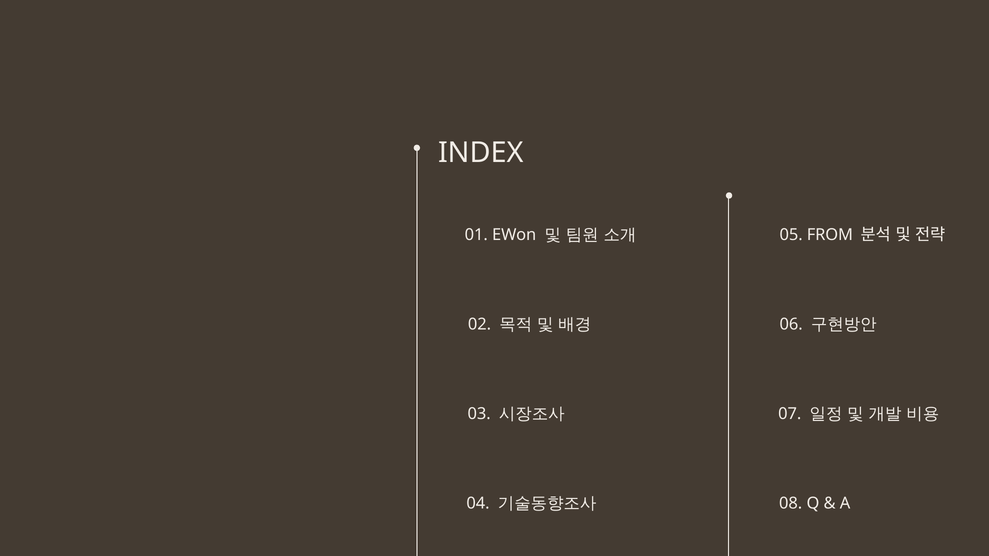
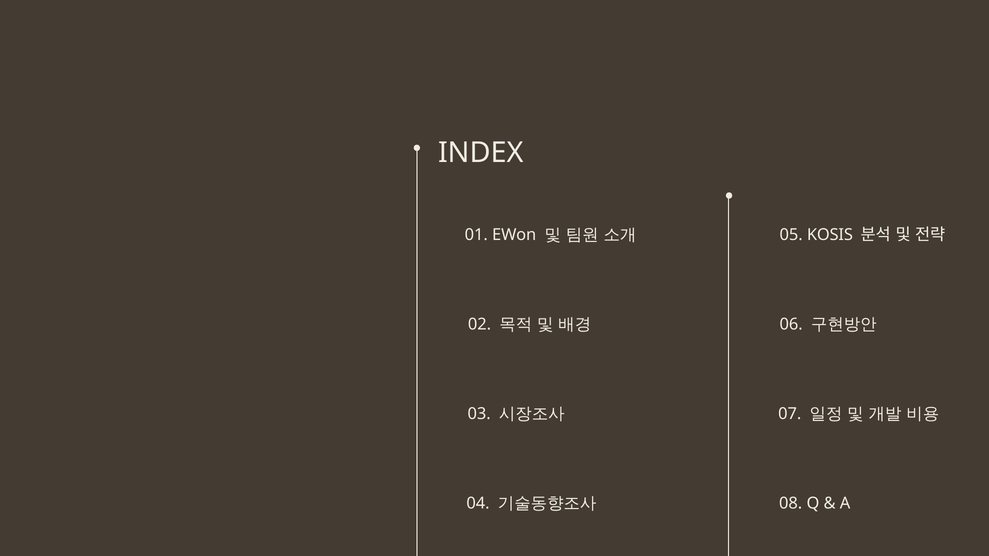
FROM: FROM -> KOSIS
